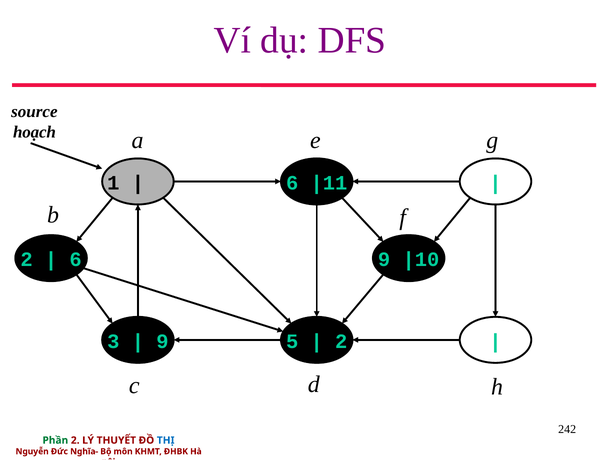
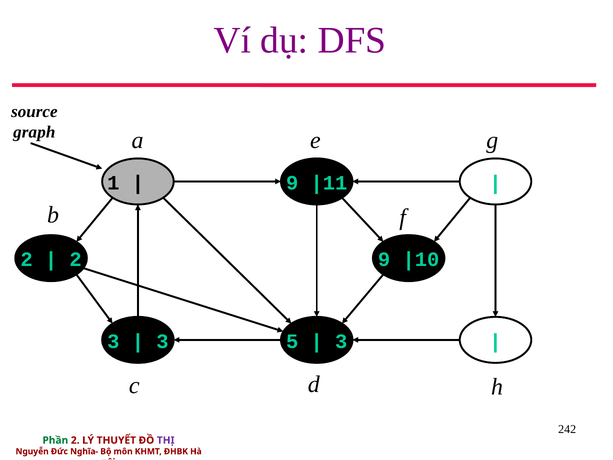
hoạch: hoạch -> graph
6 at (292, 183): 6 -> 9
6 at (76, 259): 6 -> 2
9 at (162, 341): 9 -> 3
2 at (341, 341): 2 -> 3
THỊ colour: blue -> purple
